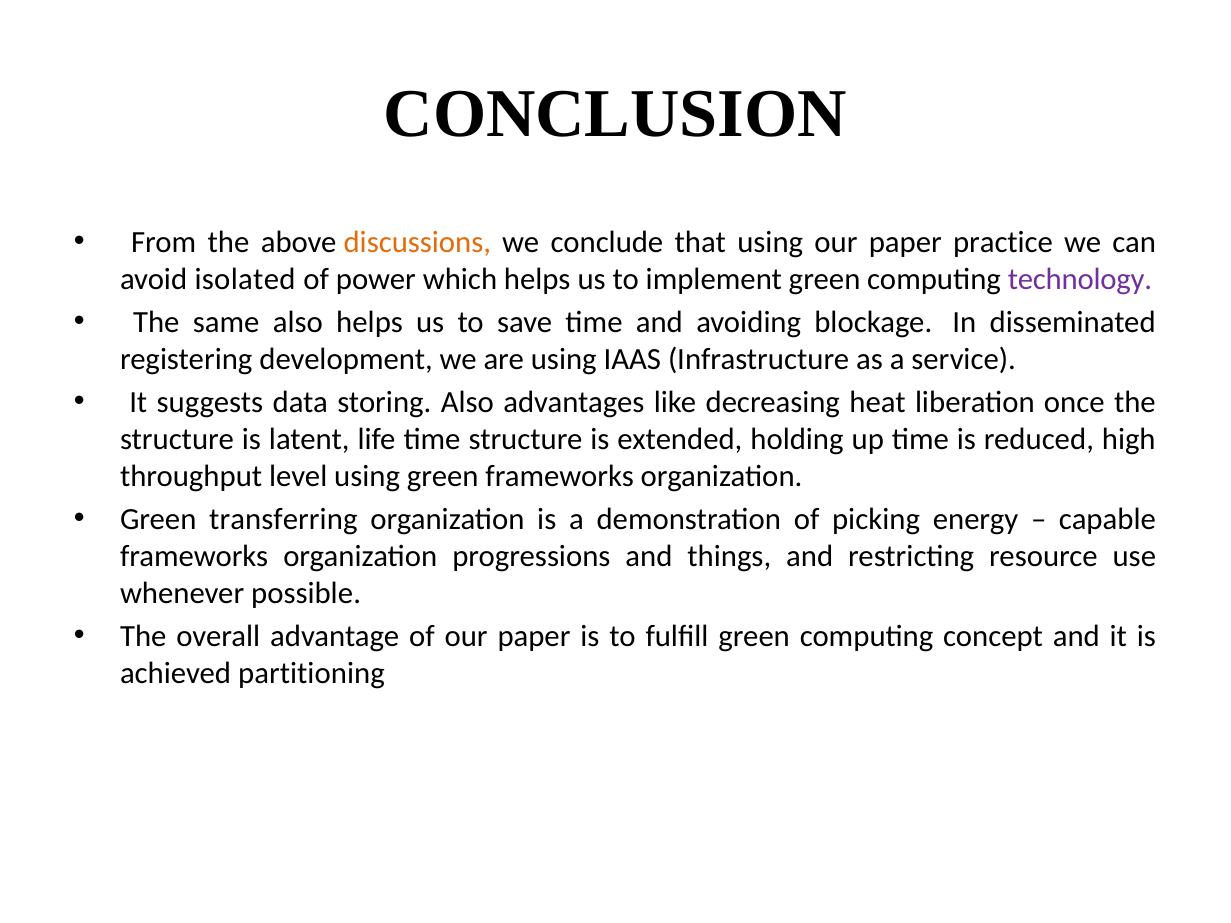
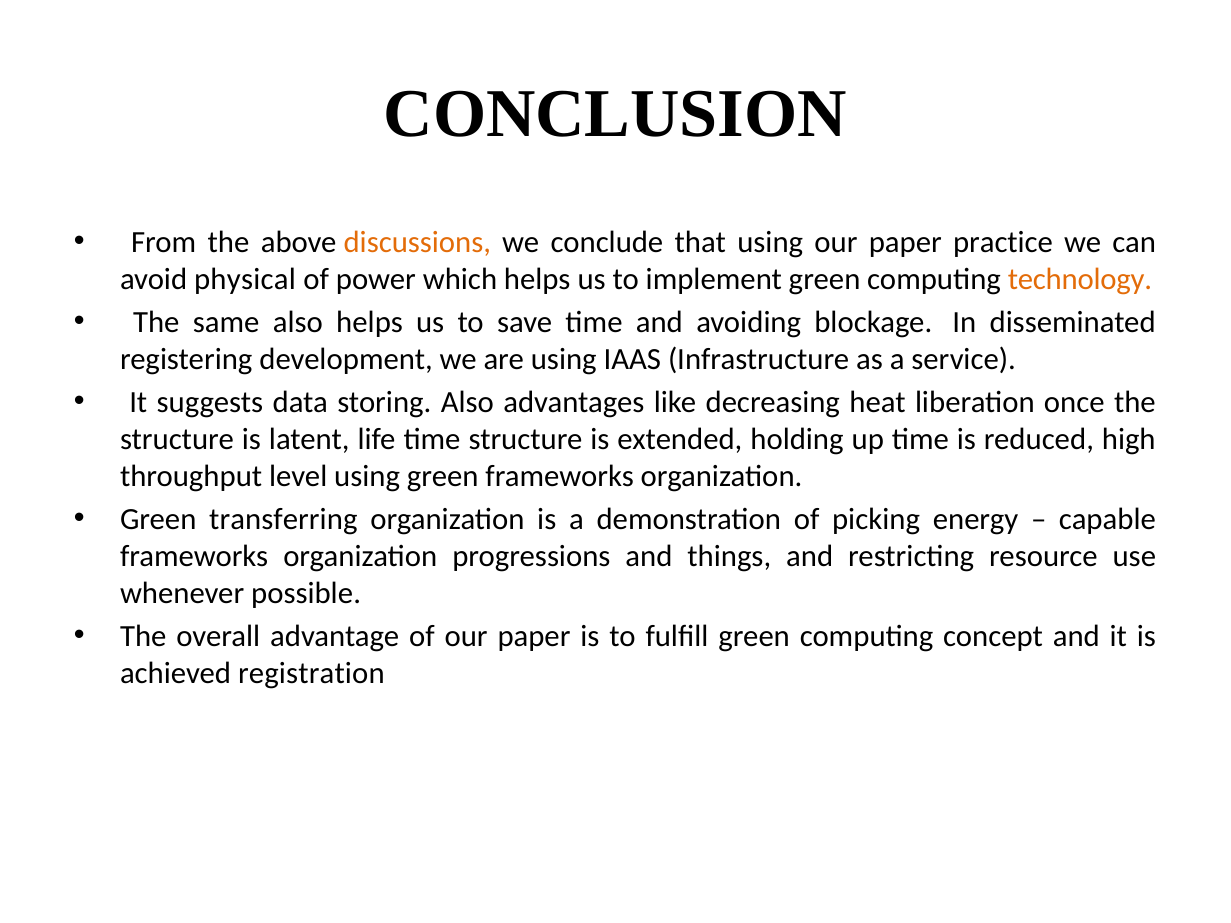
isolated: isolated -> physical
technology colour: purple -> orange
partitioning: partitioning -> registration
